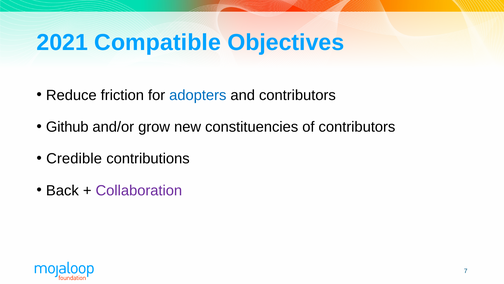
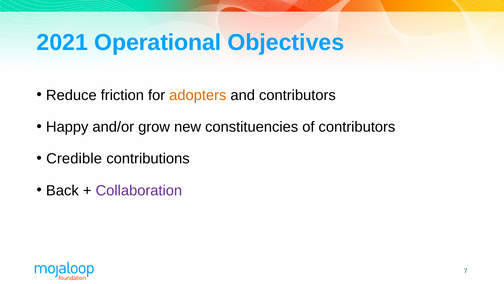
Compatible: Compatible -> Operational
adopters colour: blue -> orange
Github: Github -> Happy
